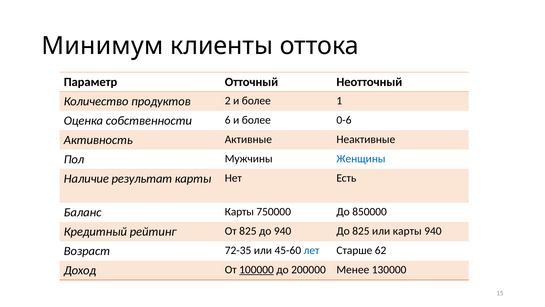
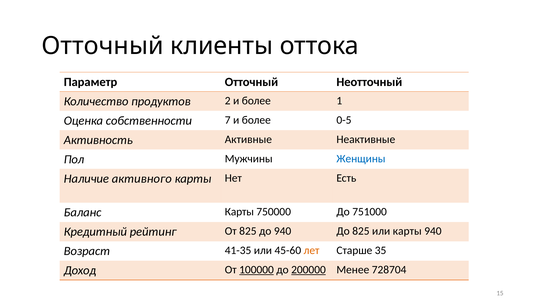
Минимум at (102, 46): Минимум -> Отточный
6: 6 -> 7
0-6: 0-6 -> 0-5
результат: результат -> активного
850000: 850000 -> 751000
72-35: 72-35 -> 41-35
лет colour: blue -> orange
62: 62 -> 35
200000 underline: none -> present
130000: 130000 -> 728704
